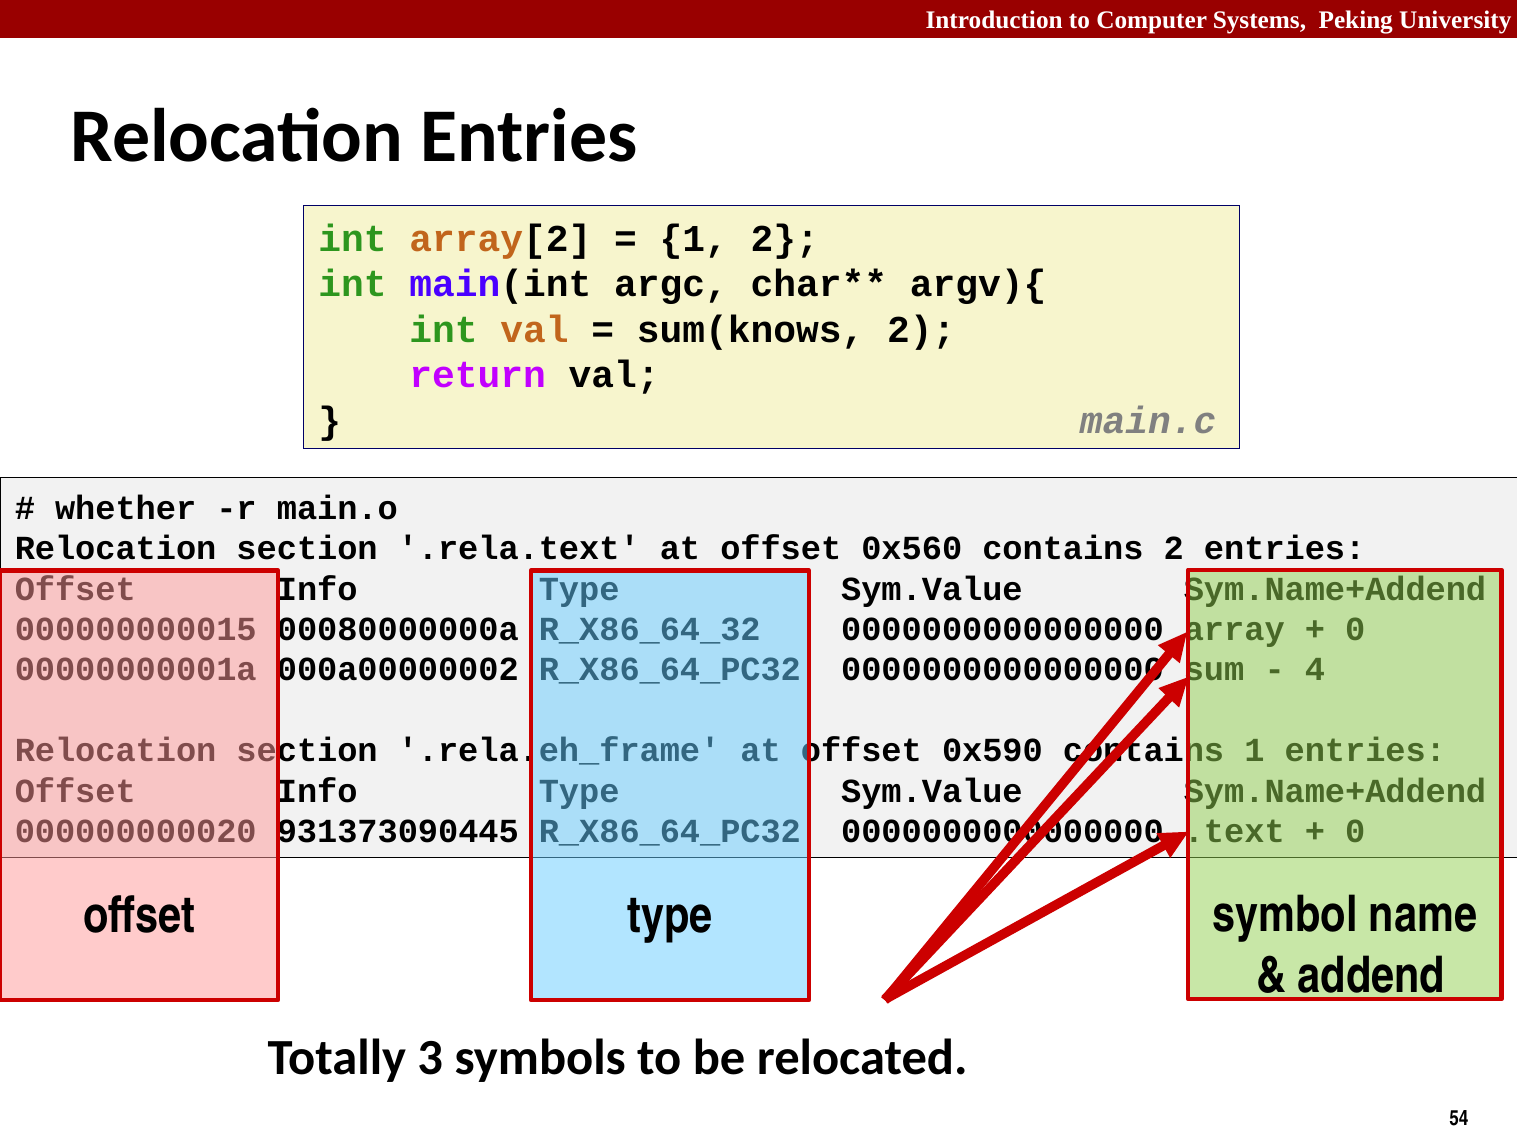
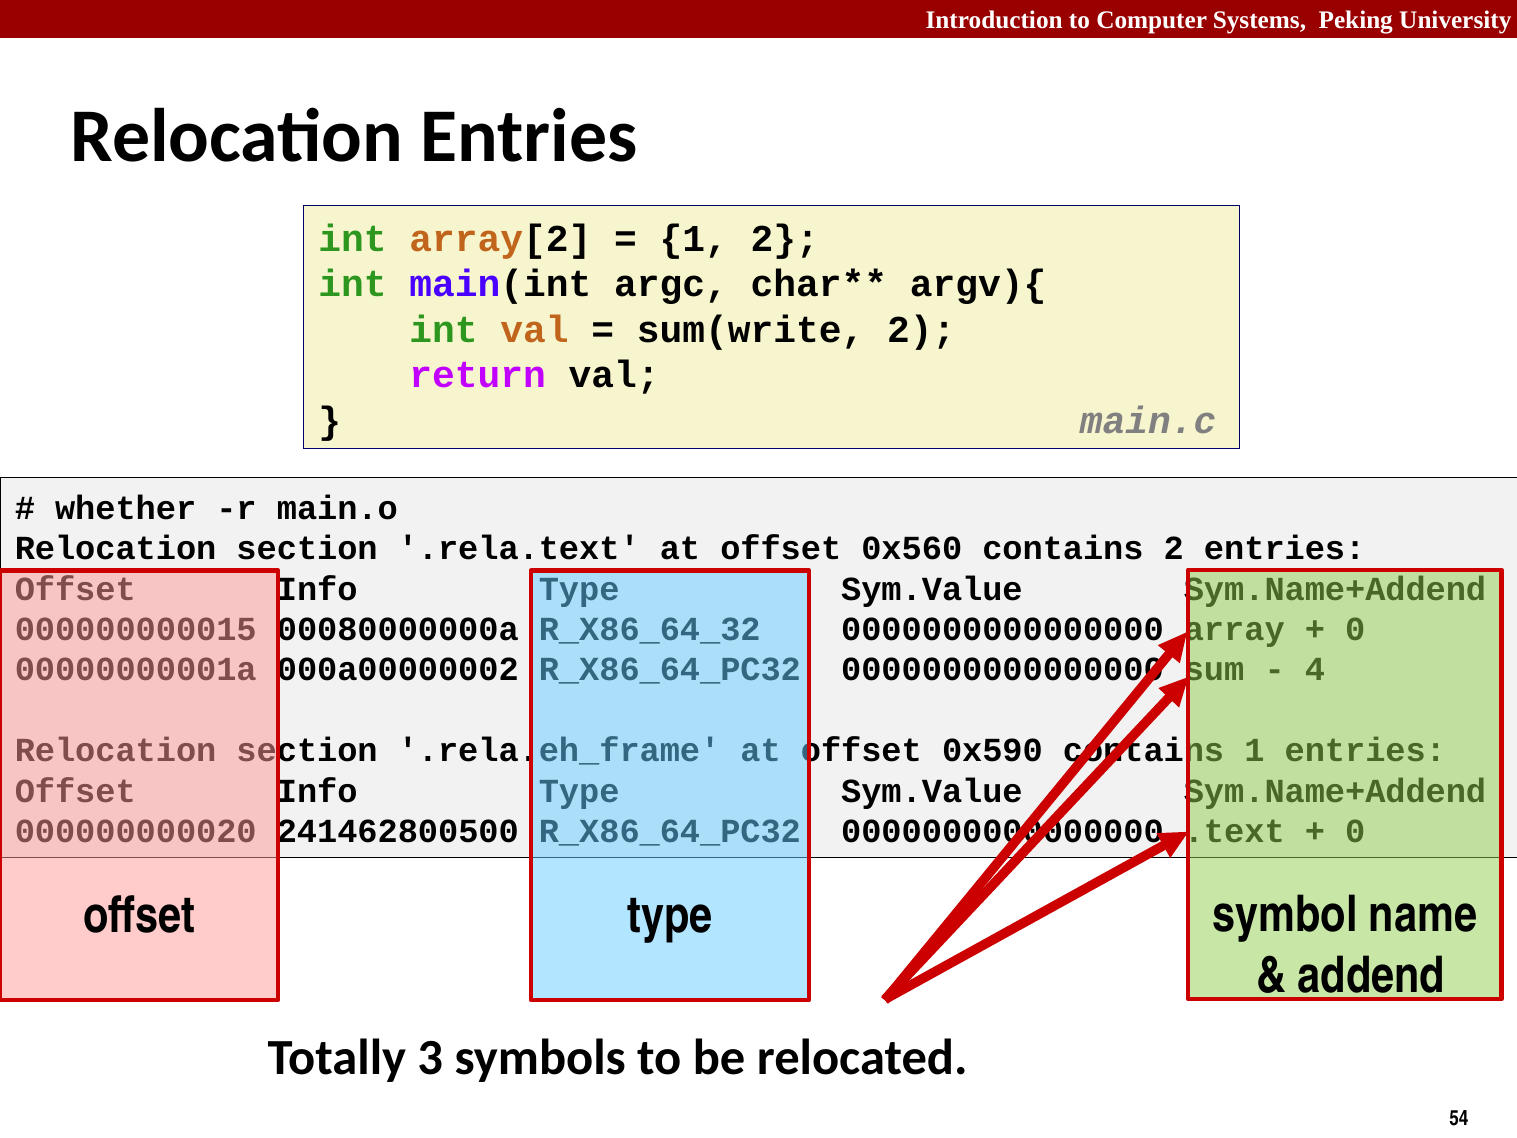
sum(knows: sum(knows -> sum(write
931373090445: 931373090445 -> 241462800500
